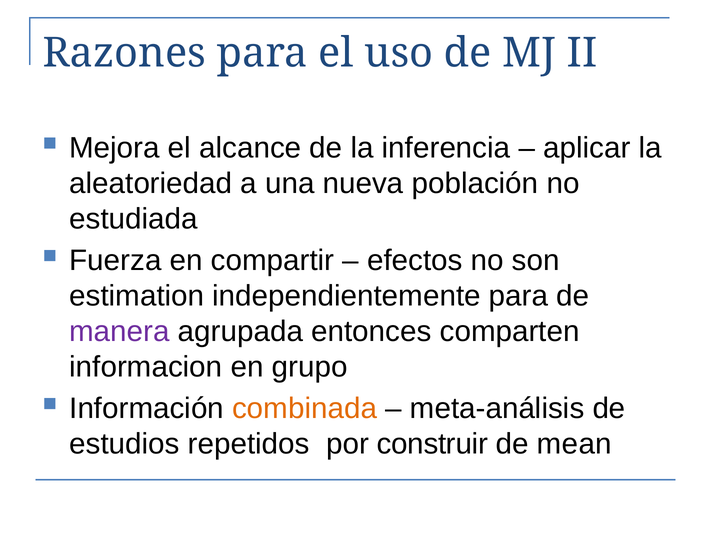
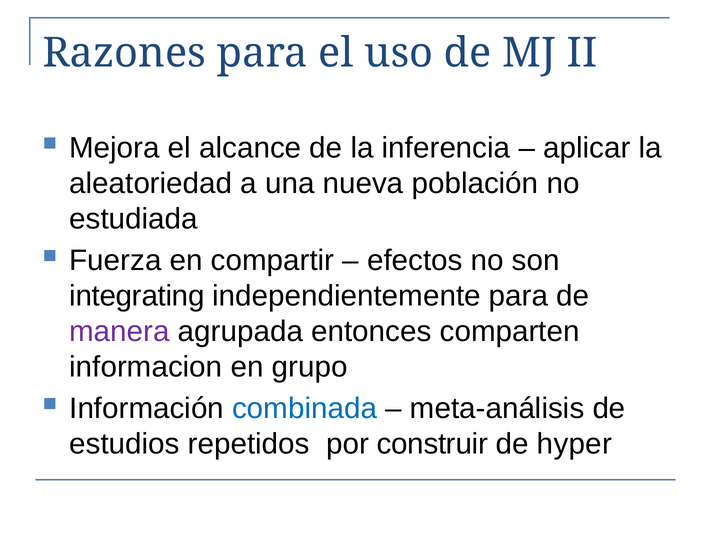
estimation: estimation -> integrating
combinada colour: orange -> blue
mean: mean -> hyper
